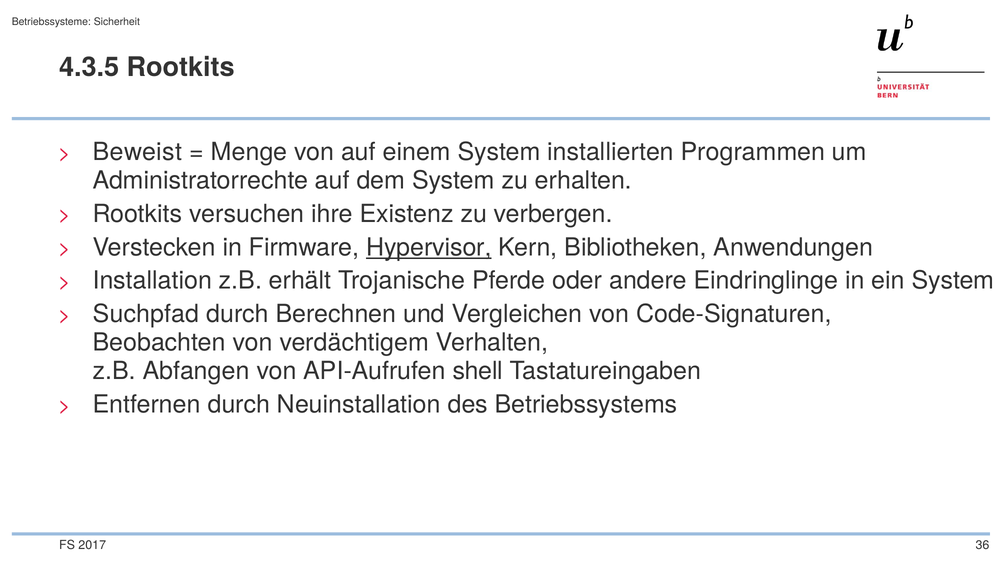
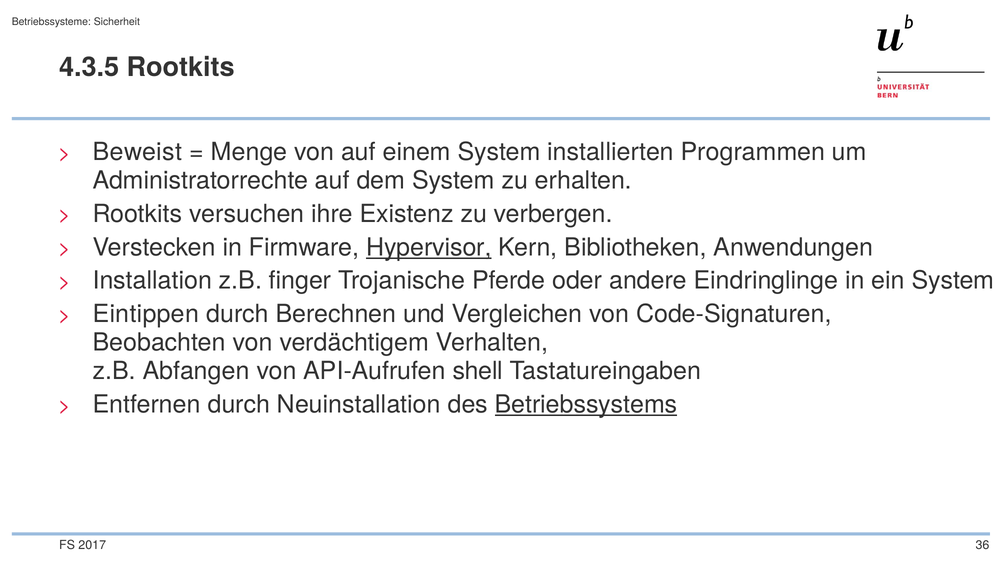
erhält: erhält -> finger
Suchpfad: Suchpfad -> Eintippen
Betriebssystems underline: none -> present
